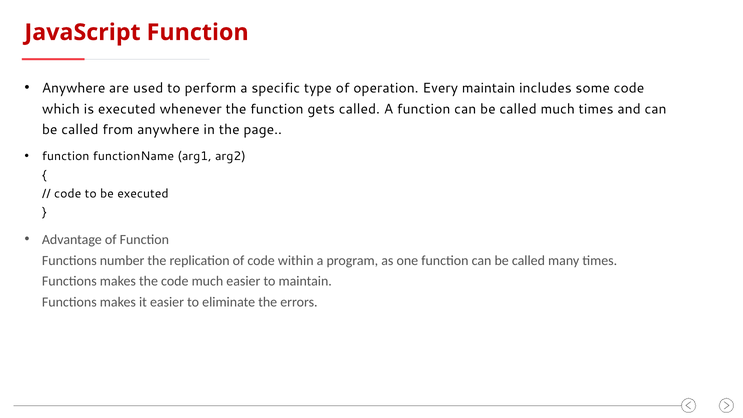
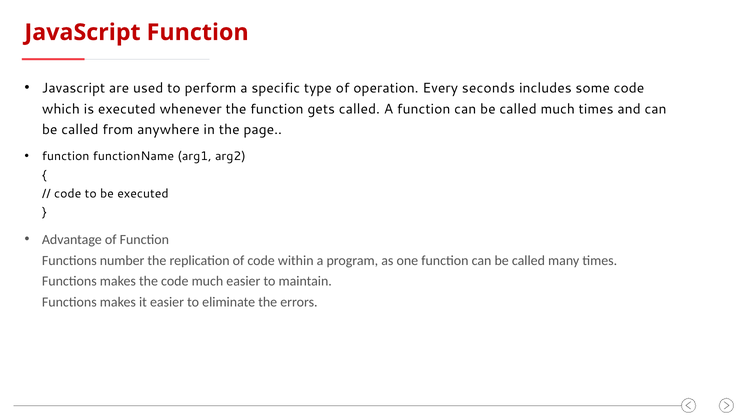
Anywhere at (74, 88): Anywhere -> Javascript
Every maintain: maintain -> seconds
